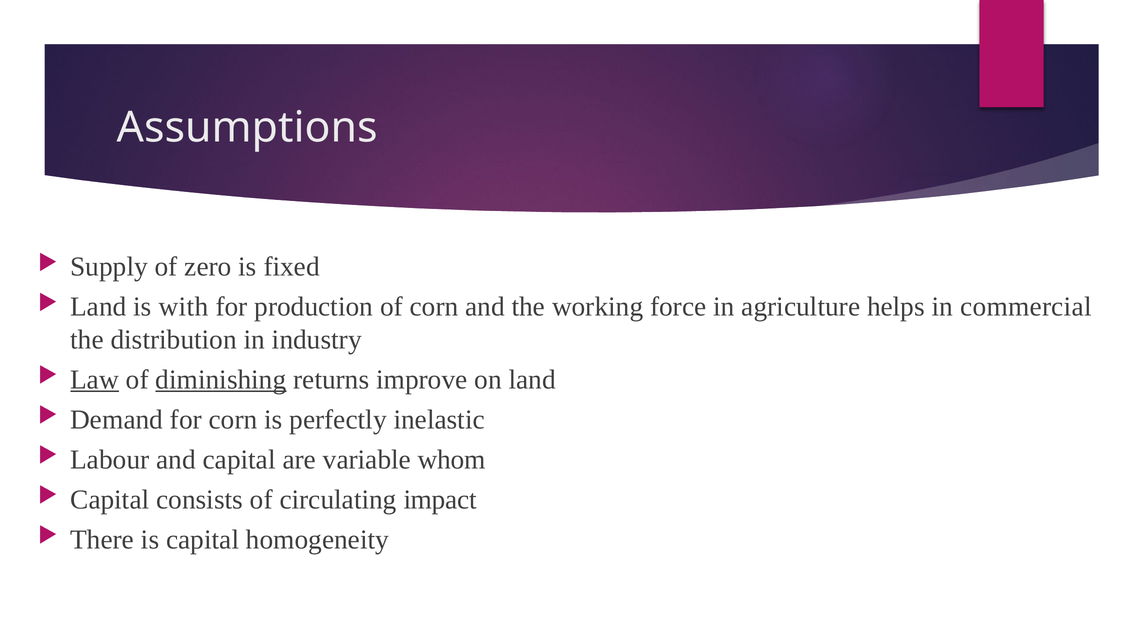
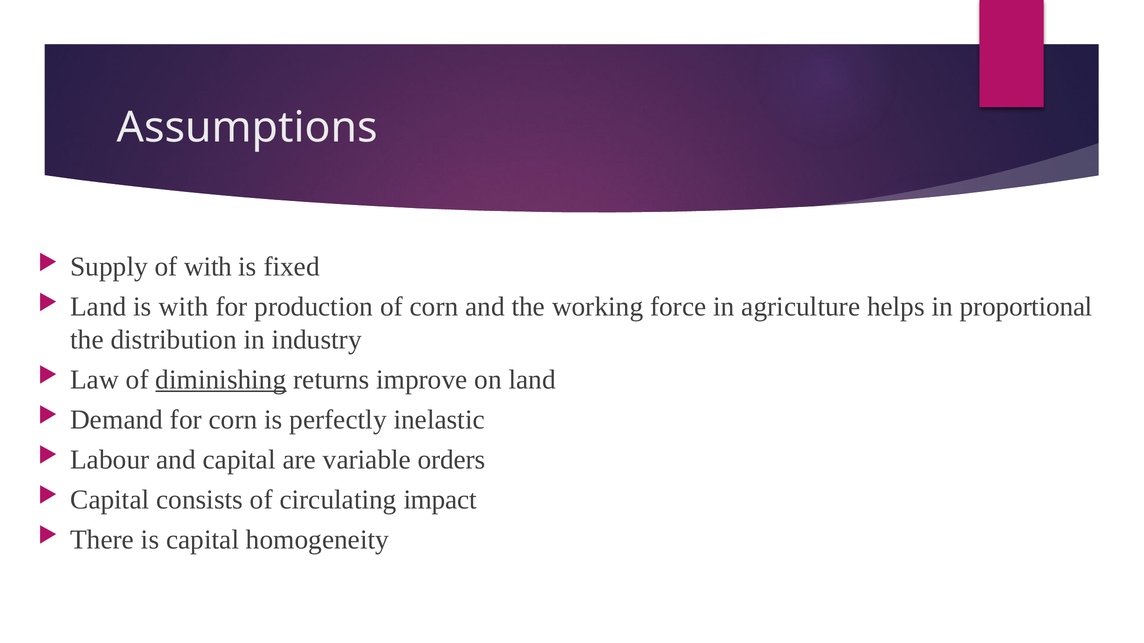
of zero: zero -> with
commercial: commercial -> proportional
Law underline: present -> none
whom: whom -> orders
